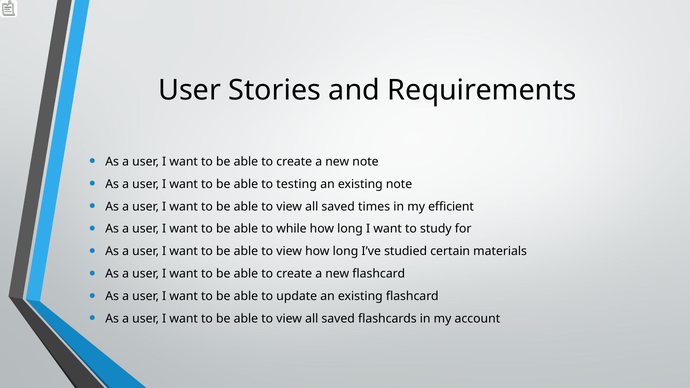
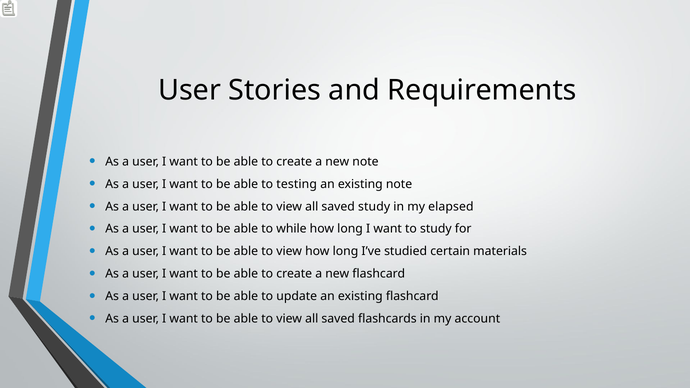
saved times: times -> study
efficient: efficient -> elapsed
